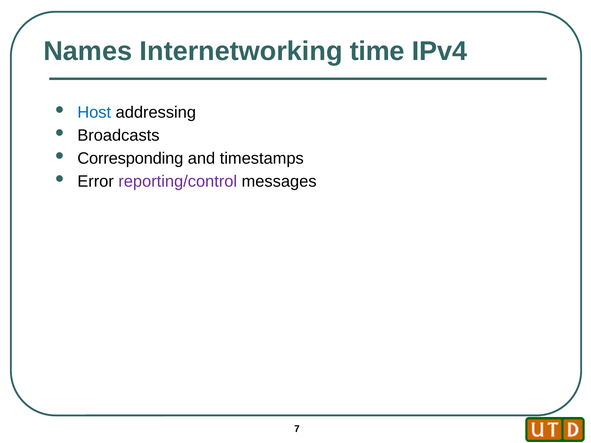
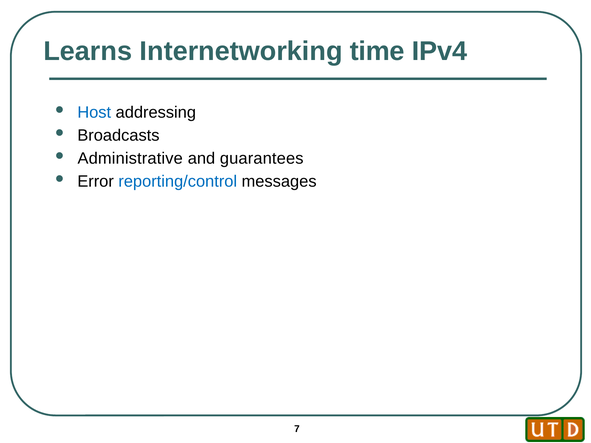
Names: Names -> Learns
Corresponding: Corresponding -> Administrative
timestamps: timestamps -> guarantees
reporting/control colour: purple -> blue
